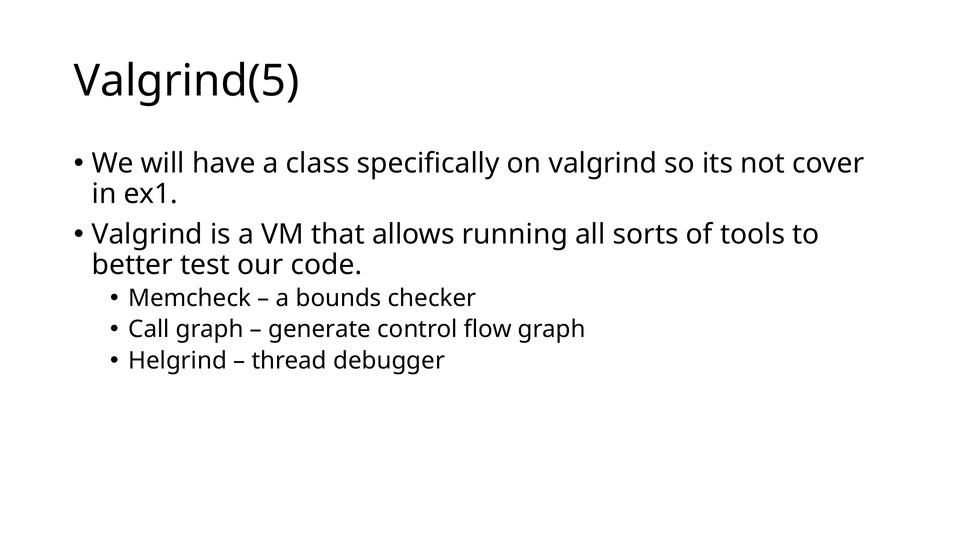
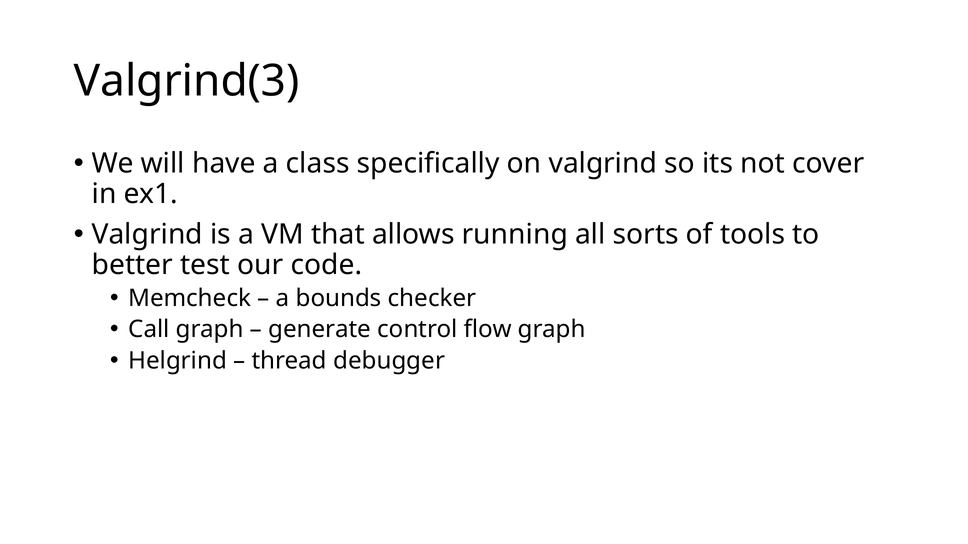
Valgrind(5: Valgrind(5 -> Valgrind(3
